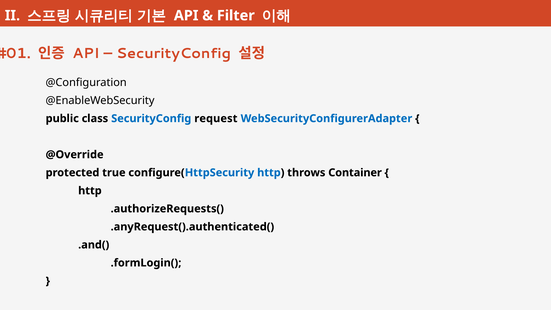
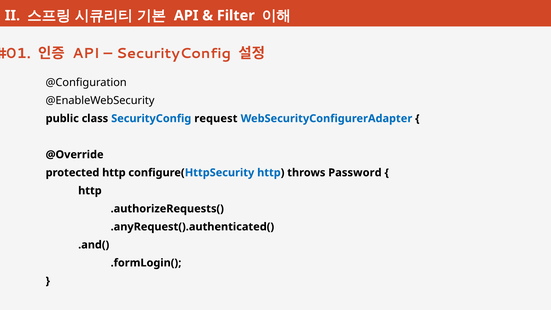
protected true: true -> http
Container: Container -> Password
